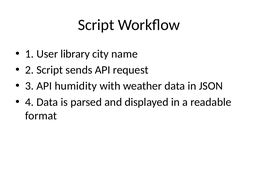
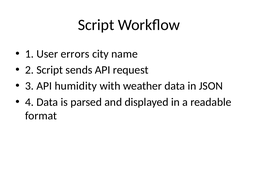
library: library -> errors
